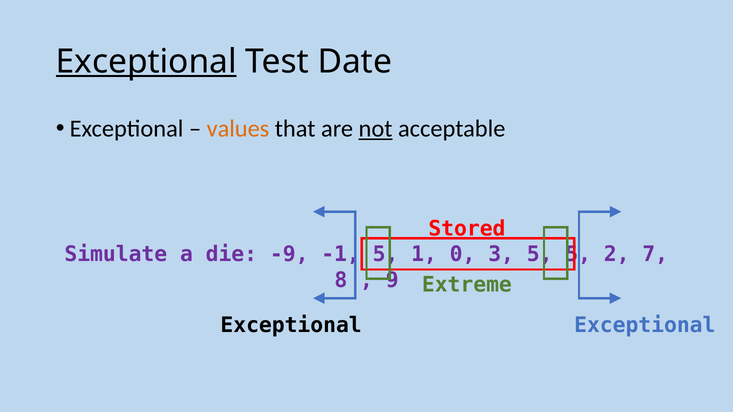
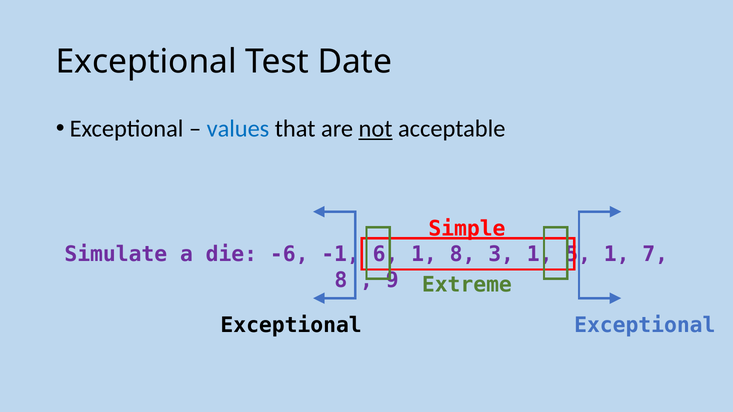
Exceptional at (146, 62) underline: present -> none
values colour: orange -> blue
Stored: Stored -> Simple
-9: -9 -> -6
5 at (385, 255): 5 -> 6
1 0: 0 -> 8
3 5: 5 -> 1
2 at (617, 255): 2 -> 1
